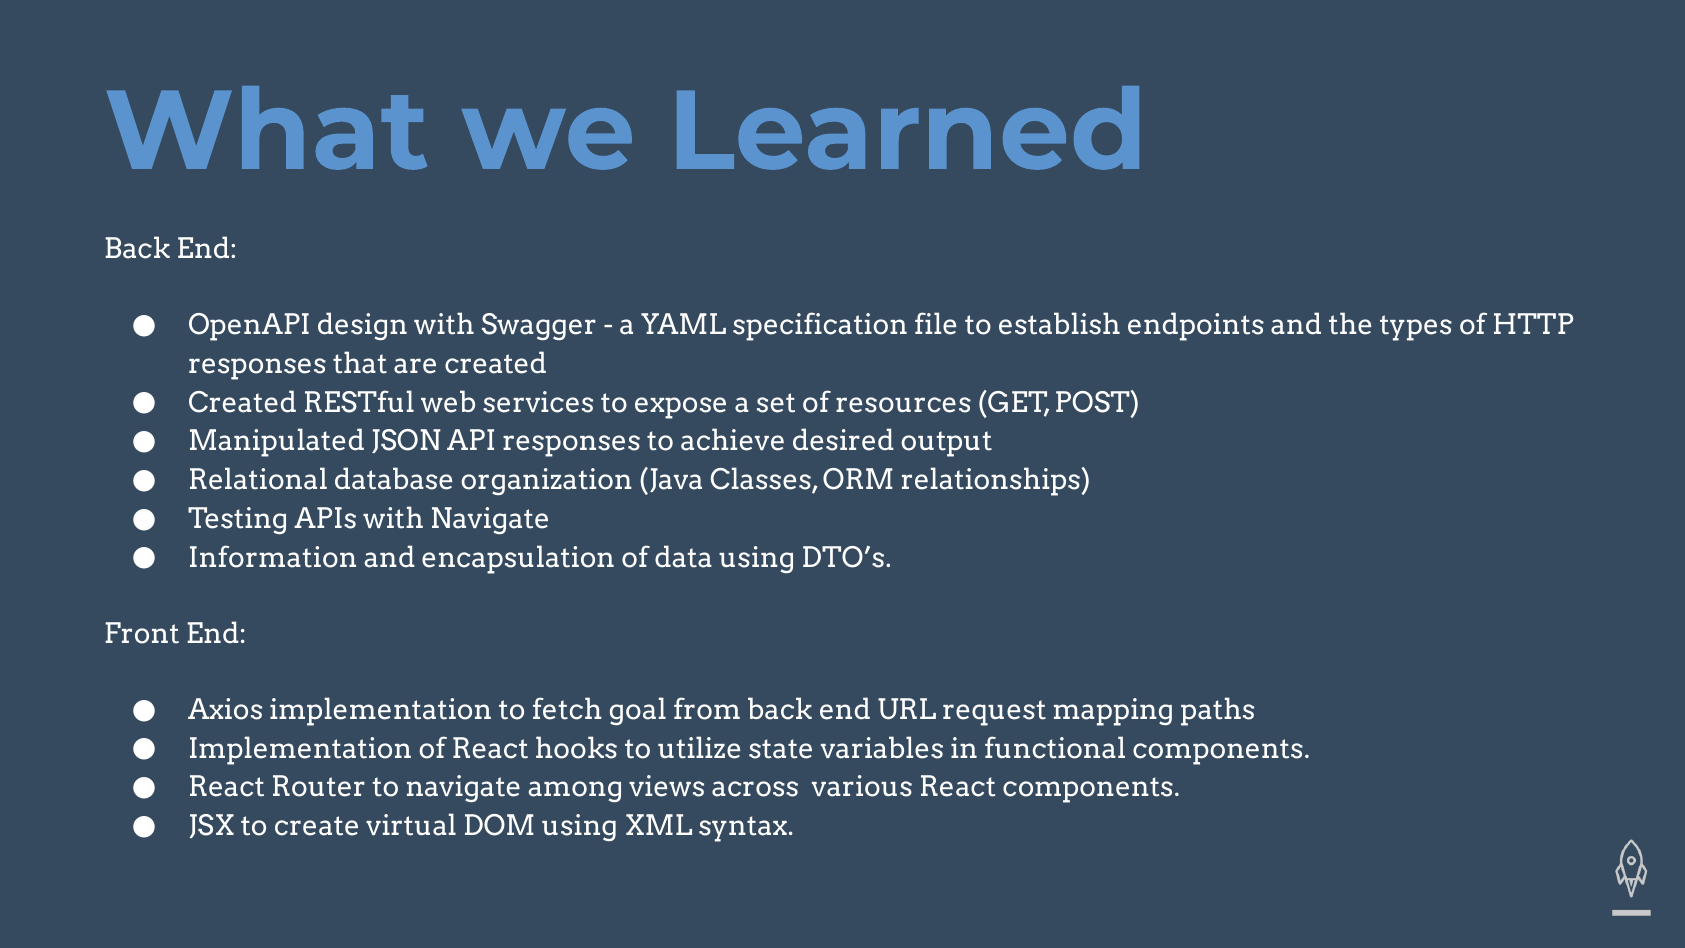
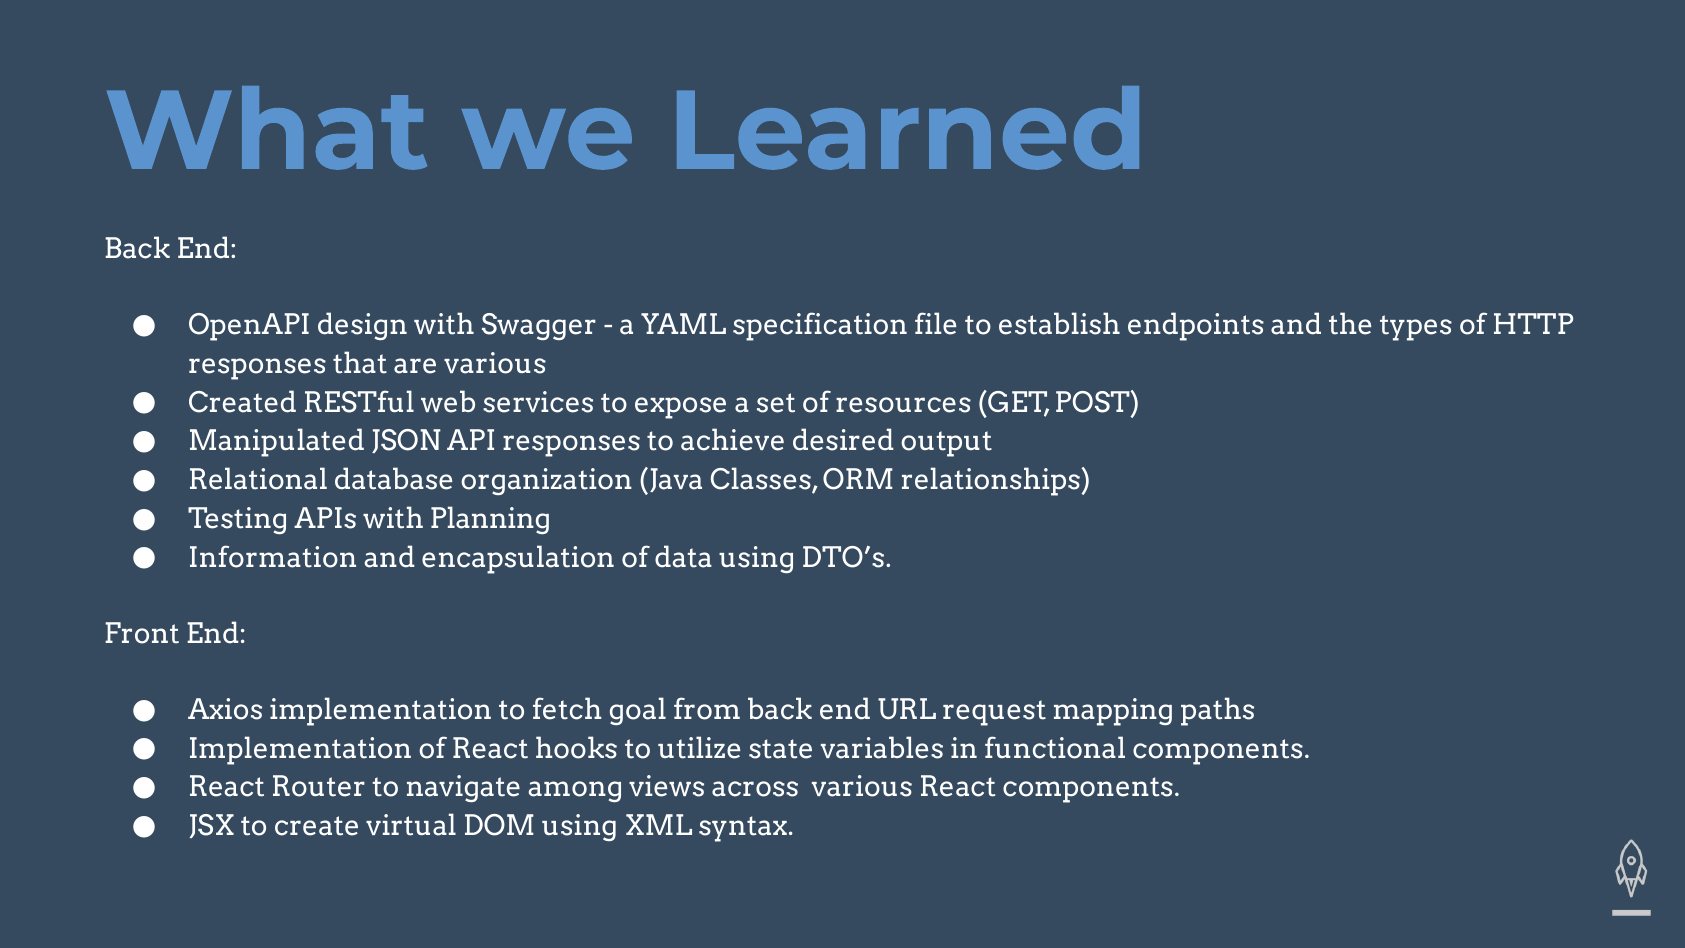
are created: created -> various
with Navigate: Navigate -> Planning
